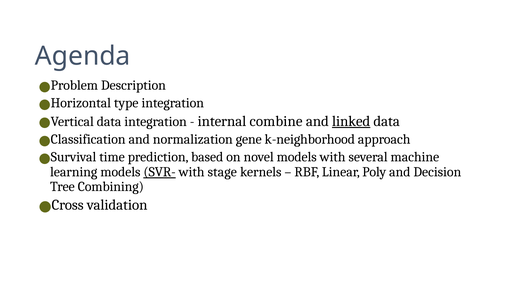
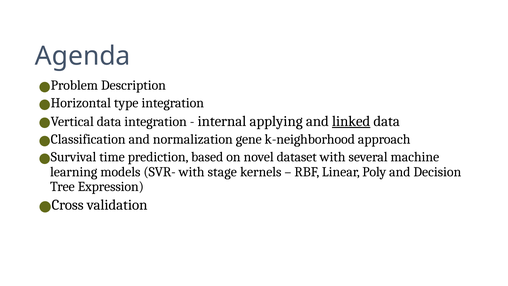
combine: combine -> applying
novel models: models -> dataset
SVR- underline: present -> none
Combining: Combining -> Expression
